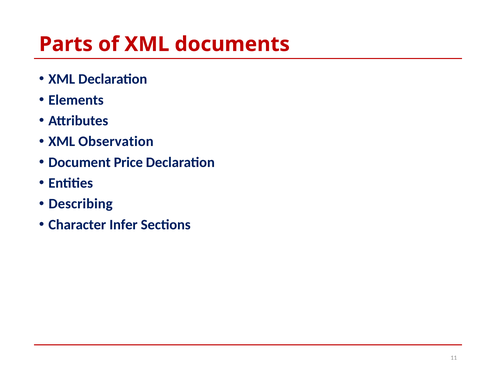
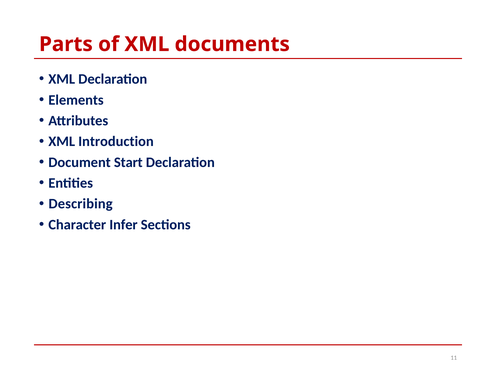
Observation: Observation -> Introduction
Price: Price -> Start
